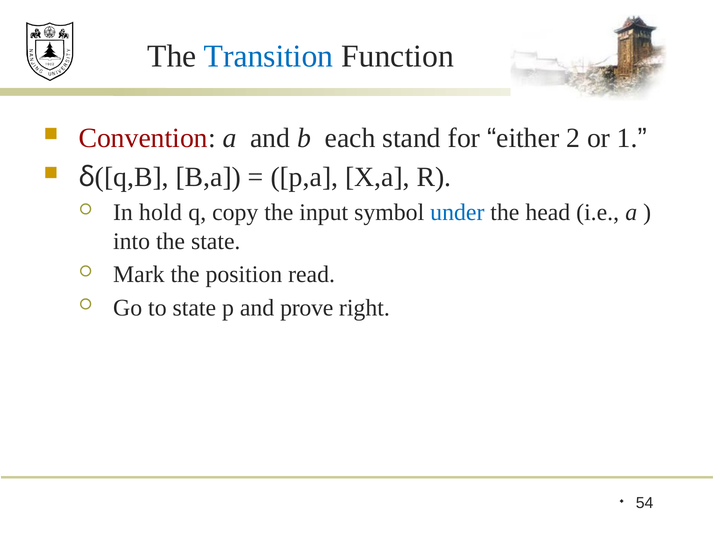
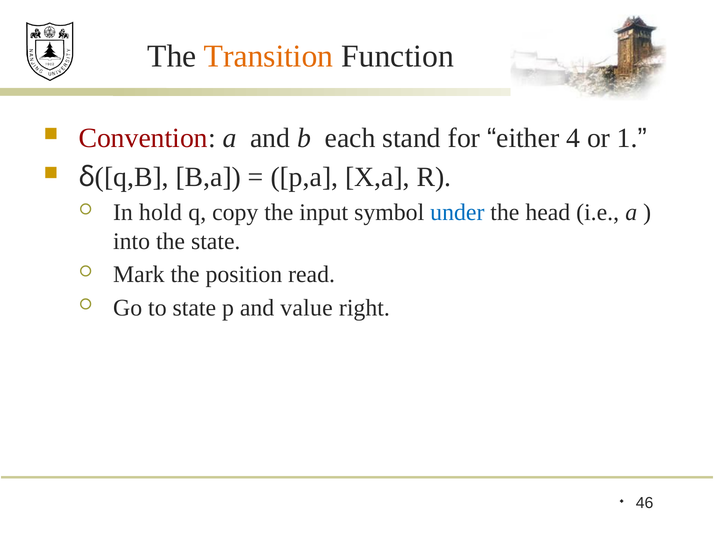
Transition colour: blue -> orange
2: 2 -> 4
prove: prove -> value
54: 54 -> 46
